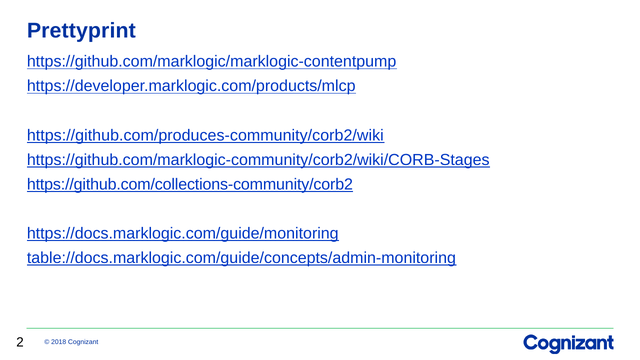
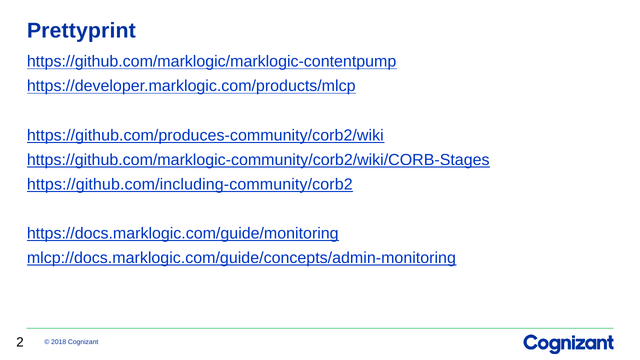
https://github.com/collections-community/corb2: https://github.com/collections-community/corb2 -> https://github.com/including-community/corb2
table://docs.marklogic.com/guide/concepts/admin-monitoring: table://docs.marklogic.com/guide/concepts/admin-monitoring -> mlcp://docs.marklogic.com/guide/concepts/admin-monitoring
